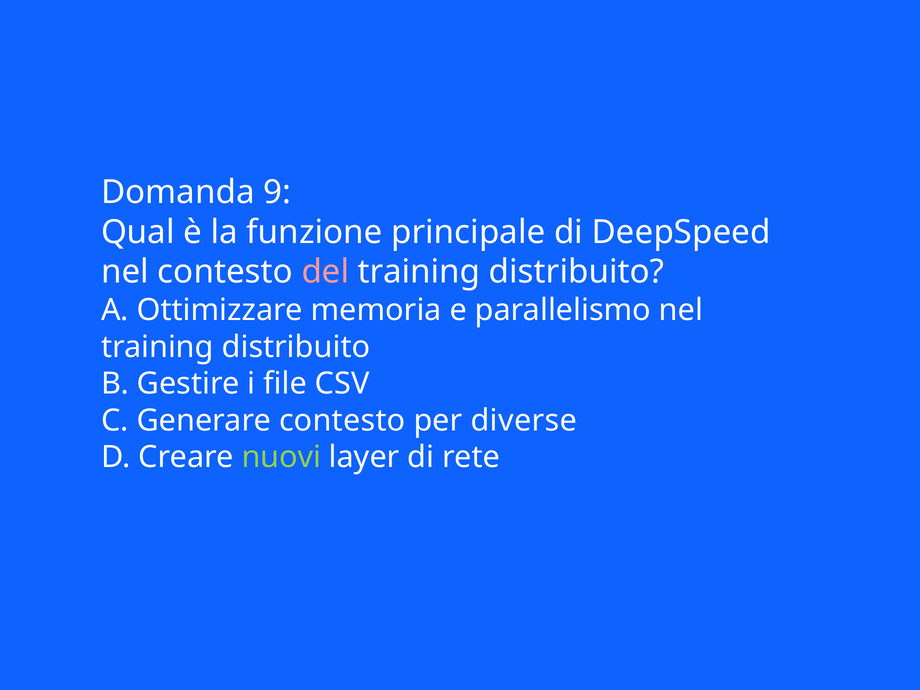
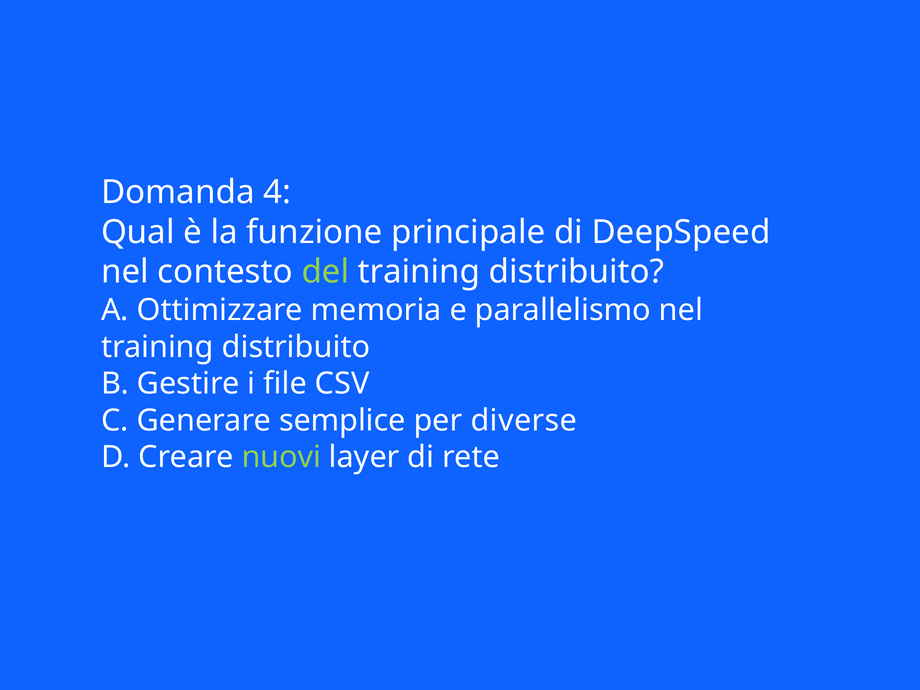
9: 9 -> 4
del colour: pink -> light green
Generare contesto: contesto -> semplice
